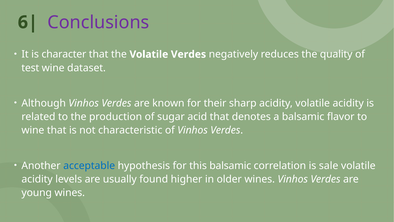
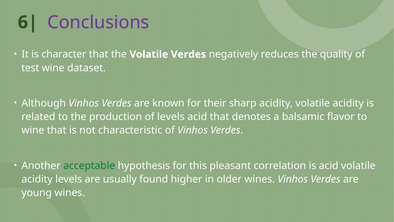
of sugar: sugar -> levels
acceptable colour: blue -> green
this balsamic: balsamic -> pleasant
is sale: sale -> acid
